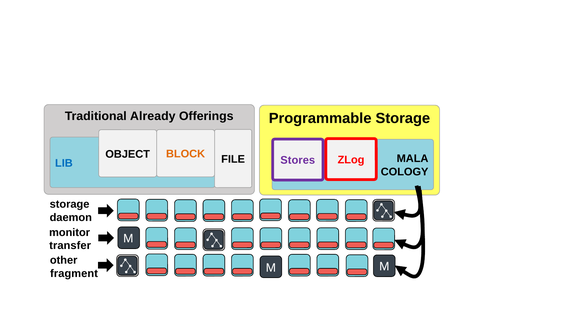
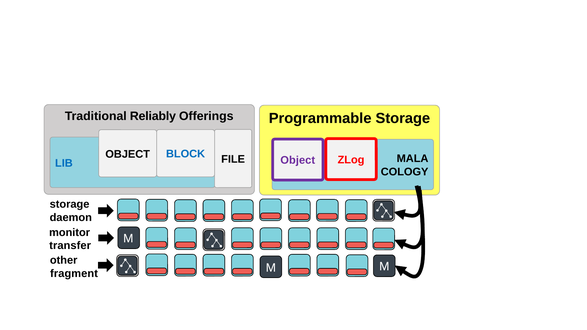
Already: Already -> Reliably
BLOCK colour: orange -> blue
Stores at (298, 160): Stores -> Object
